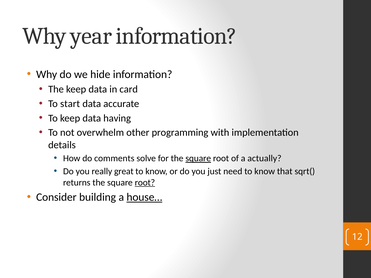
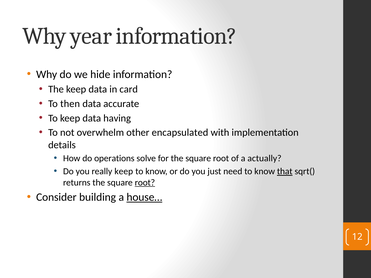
start: start -> then
programming: programming -> encapsulated
comments: comments -> operations
square at (198, 159) underline: present -> none
really great: great -> keep
that underline: none -> present
